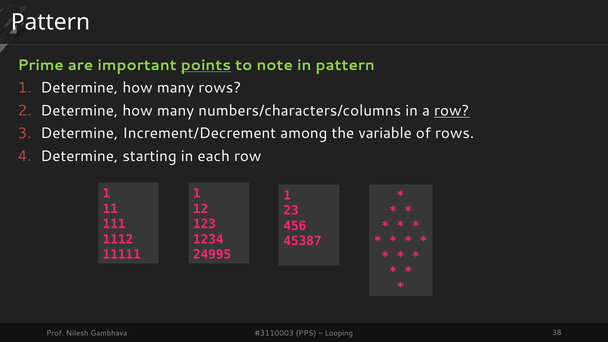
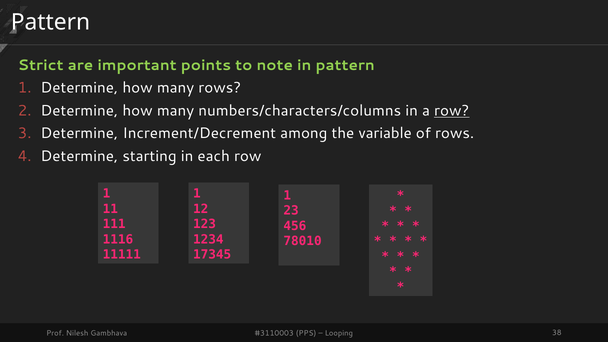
Prime: Prime -> Strict
points underline: present -> none
1112: 1112 -> 1116
45387: 45387 -> 78010
24995: 24995 -> 17345
